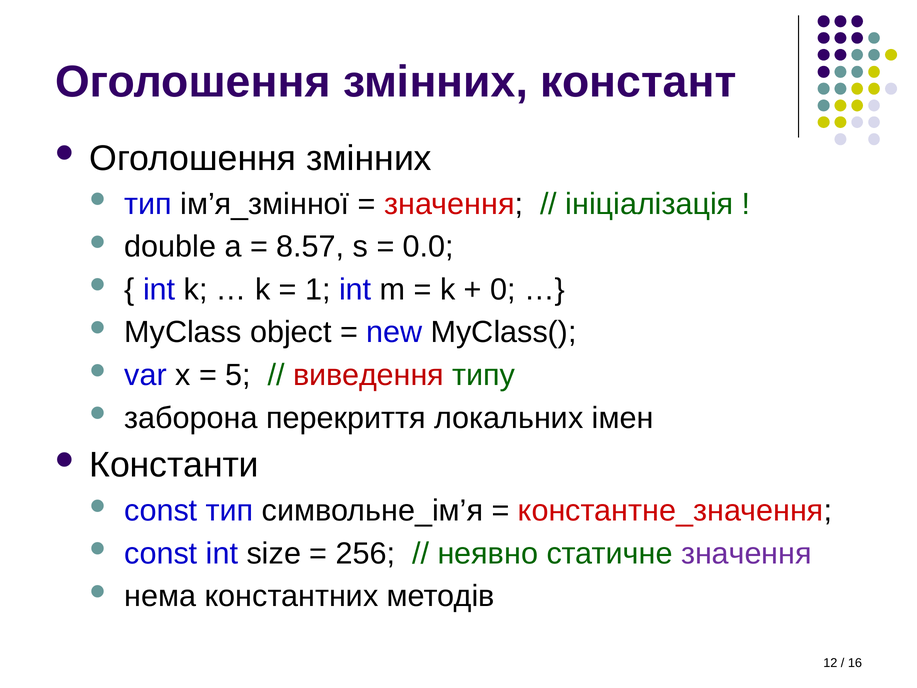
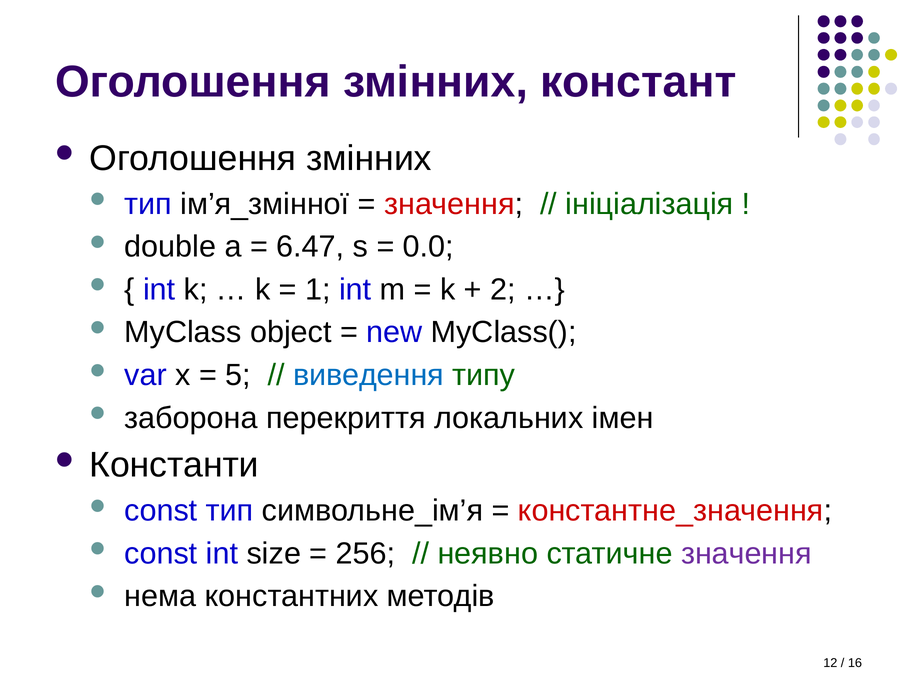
8.57: 8.57 -> 6.47
0: 0 -> 2
виведення colour: red -> blue
